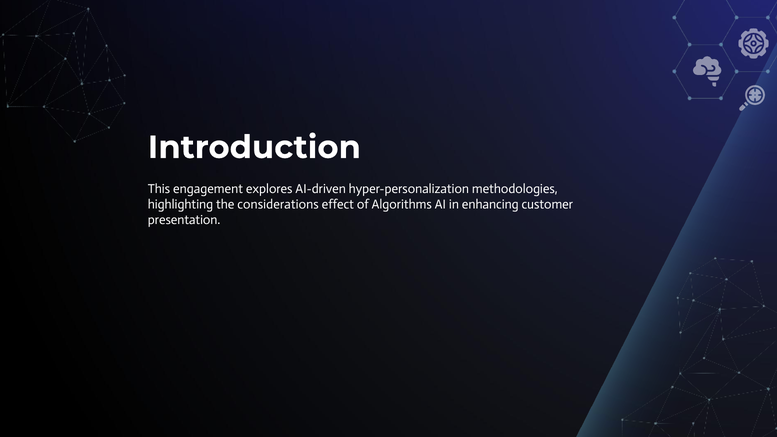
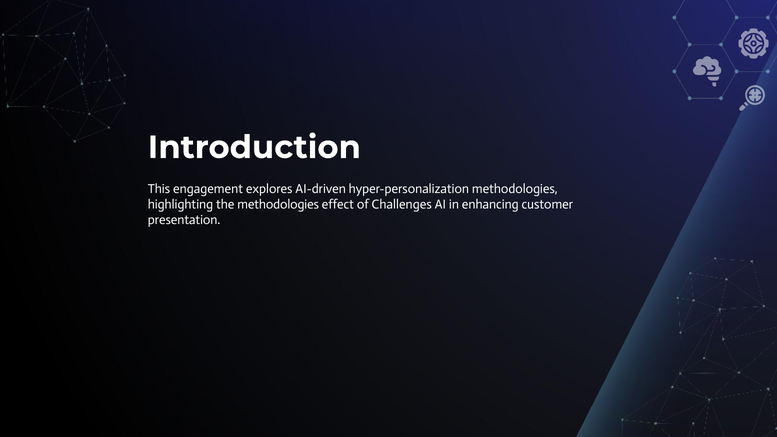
the considerations: considerations -> methodologies
Algorithms: Algorithms -> Challenges
